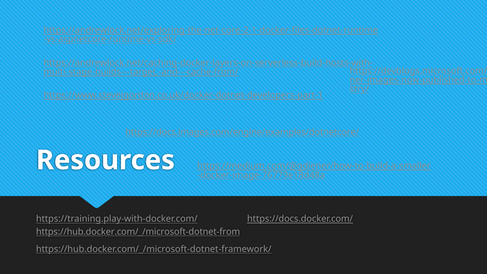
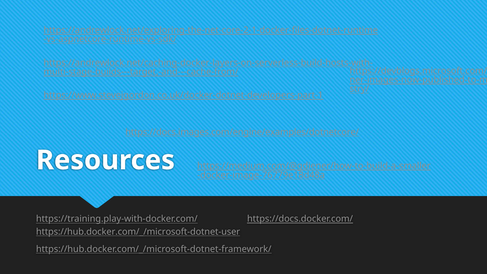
https://hub.docker.com/_/microsoft-dotnet-from: https://hub.docker.com/_/microsoft-dotnet-from -> https://hub.docker.com/_/microsoft-dotnet-user
